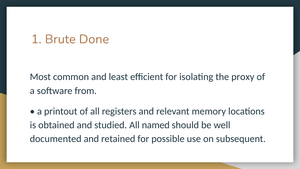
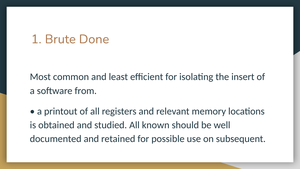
proxy: proxy -> insert
named: named -> known
